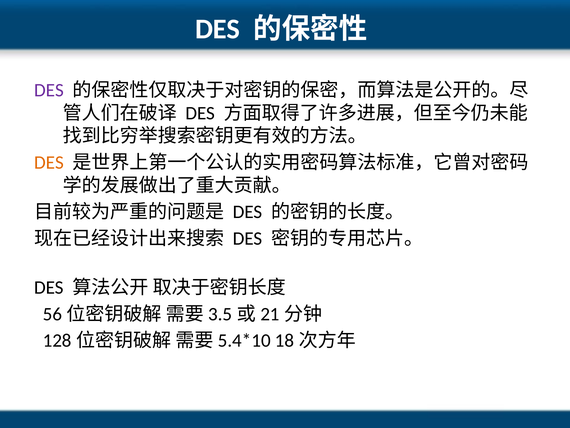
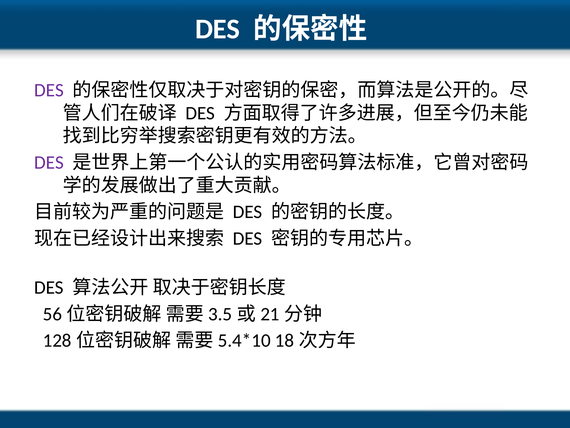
DES at (49, 162) colour: orange -> purple
